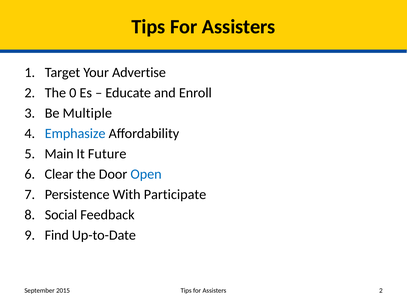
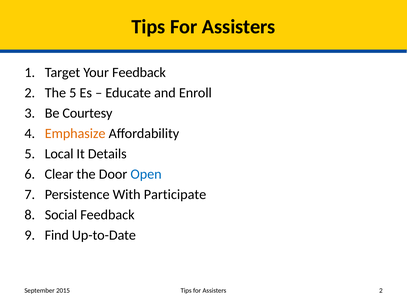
Your Advertise: Advertise -> Feedback
The 0: 0 -> 5
Multiple: Multiple -> Courtesy
Emphasize colour: blue -> orange
Main: Main -> Local
Future: Future -> Details
